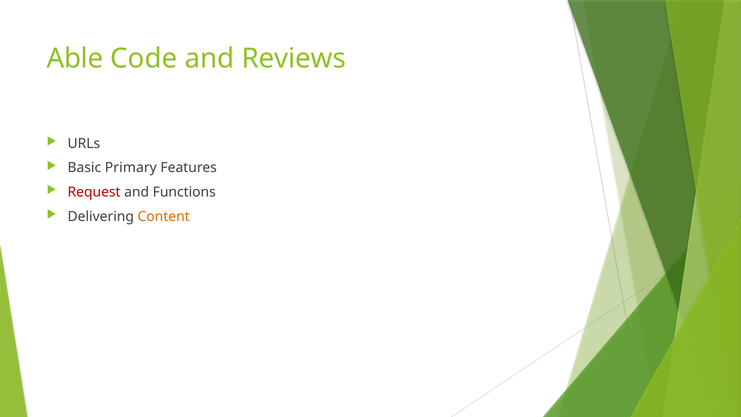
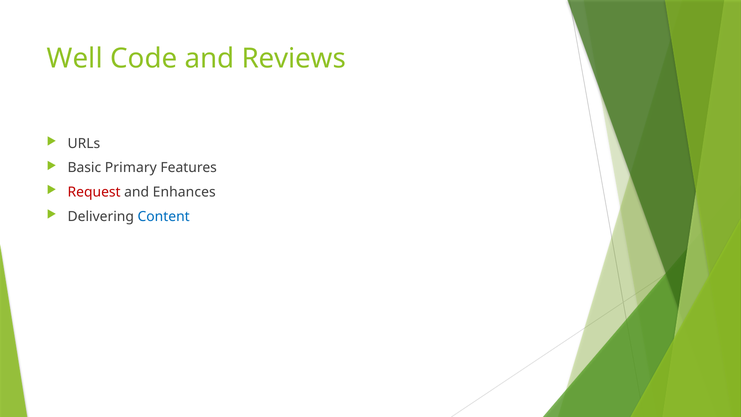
Able: Able -> Well
Functions: Functions -> Enhances
Content colour: orange -> blue
